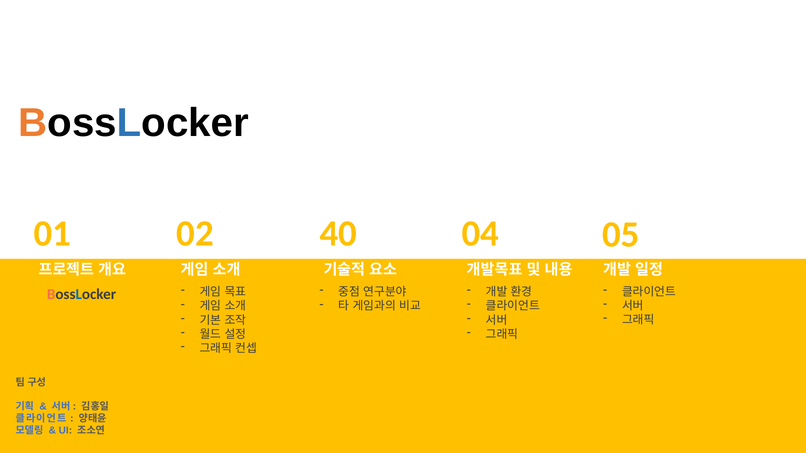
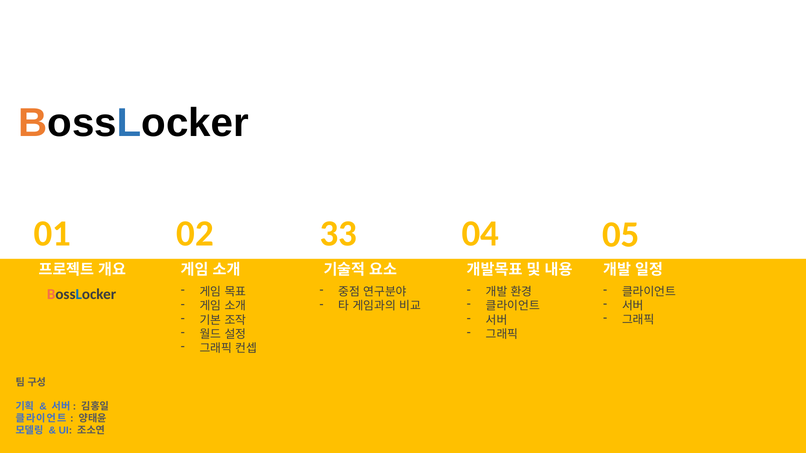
40: 40 -> 33
